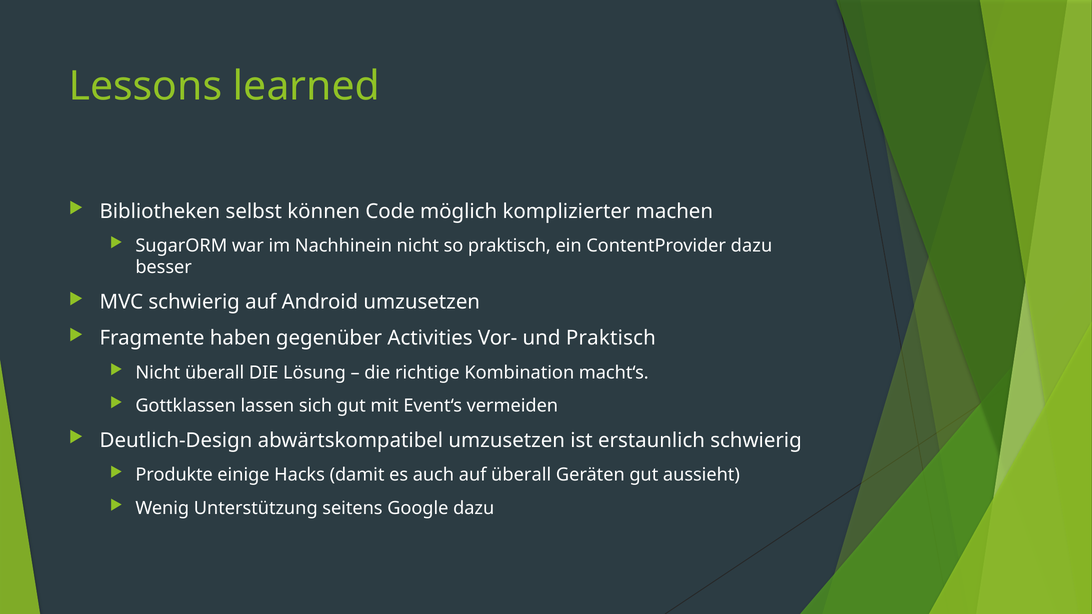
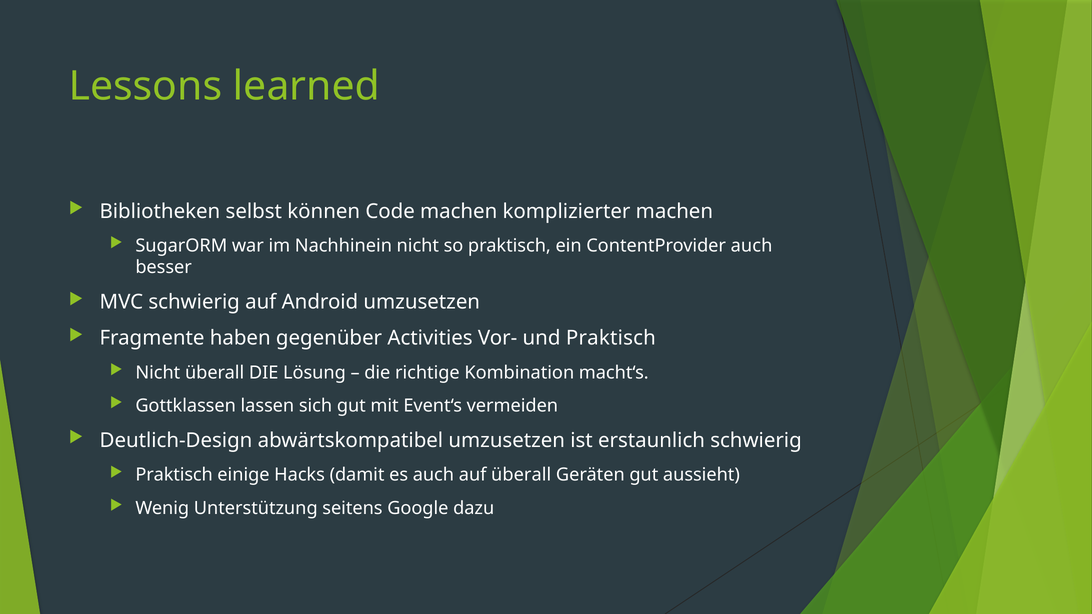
Code möglich: möglich -> machen
ContentProvider dazu: dazu -> auch
Produkte at (174, 475): Produkte -> Praktisch
